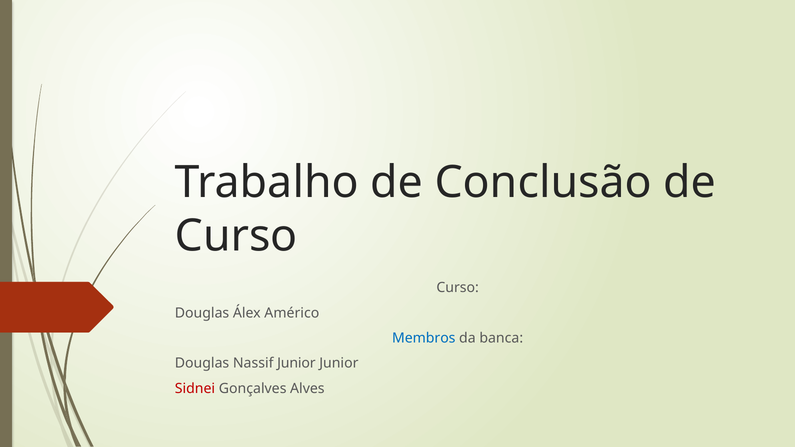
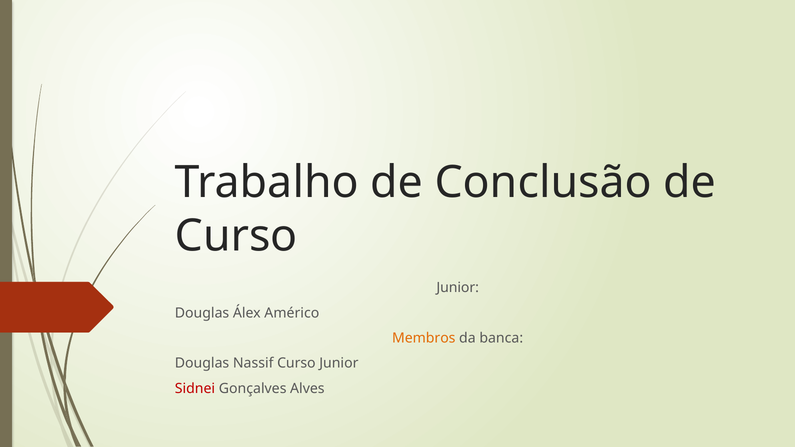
Curso at (458, 288): Curso -> Junior
Membros colour: blue -> orange
Nassif Junior: Junior -> Curso
